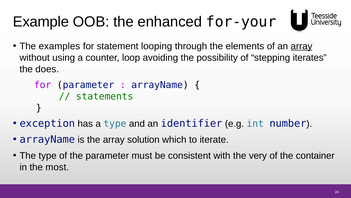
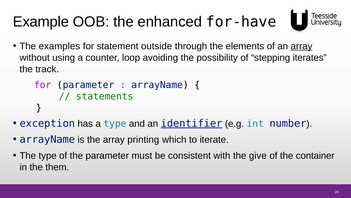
for-your: for-your -> for-have
looping: looping -> outside
does: does -> track
identifier underline: none -> present
solution: solution -> printing
very: very -> give
most: most -> them
